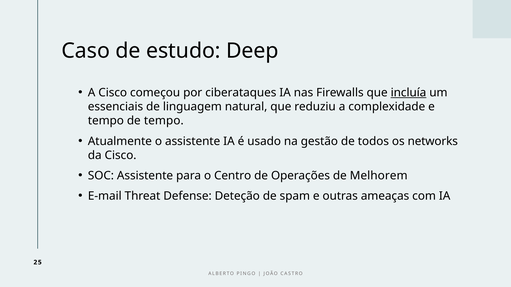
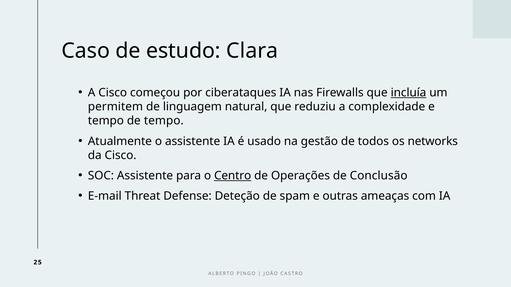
Deep: Deep -> Clara
essenciais: essenciais -> permitem
Centro underline: none -> present
Melhorem: Melhorem -> Conclusão
